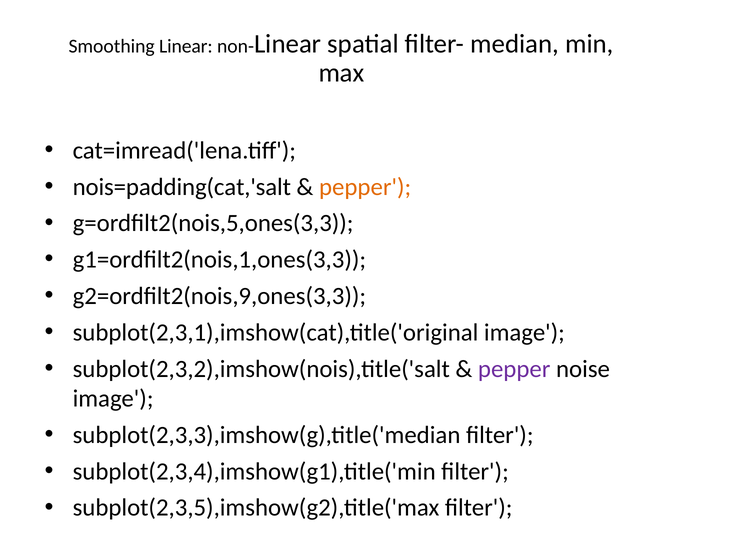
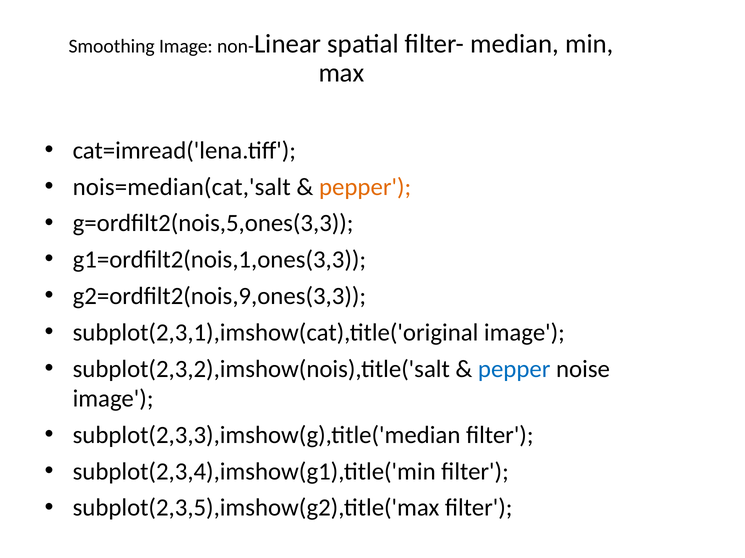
Smoothing Linear: Linear -> Image
nois=padding(cat,'salt: nois=padding(cat,'salt -> nois=median(cat,'salt
pepper at (514, 369) colour: purple -> blue
